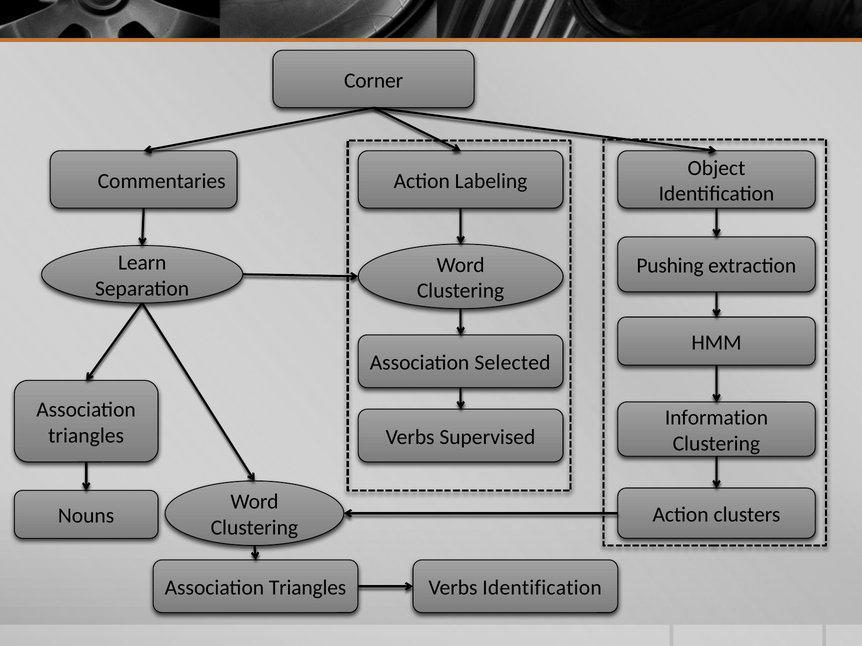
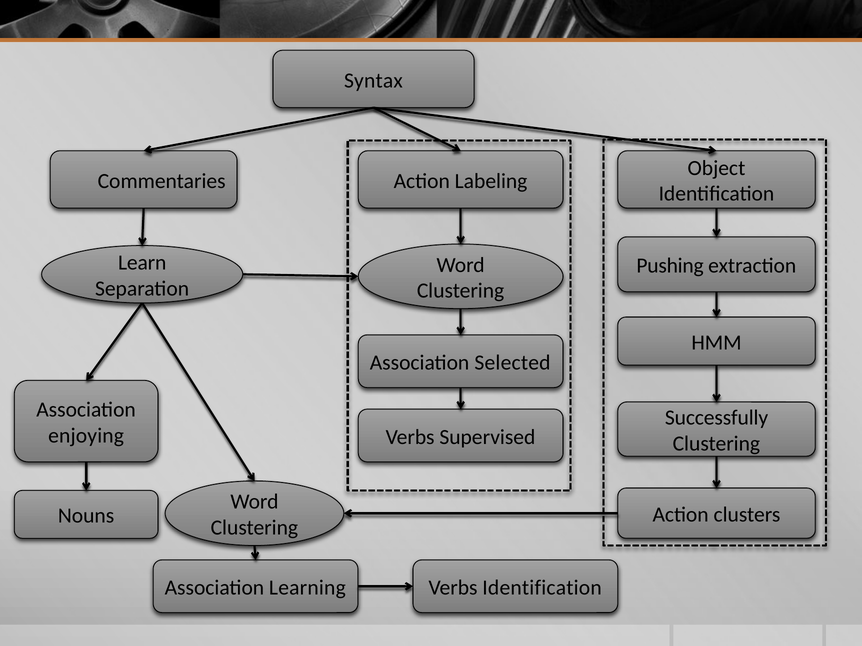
Corner: Corner -> Syntax
Information: Information -> Successfully
triangles at (86, 436): triangles -> enjoying
Triangles at (308, 588): Triangles -> Learning
